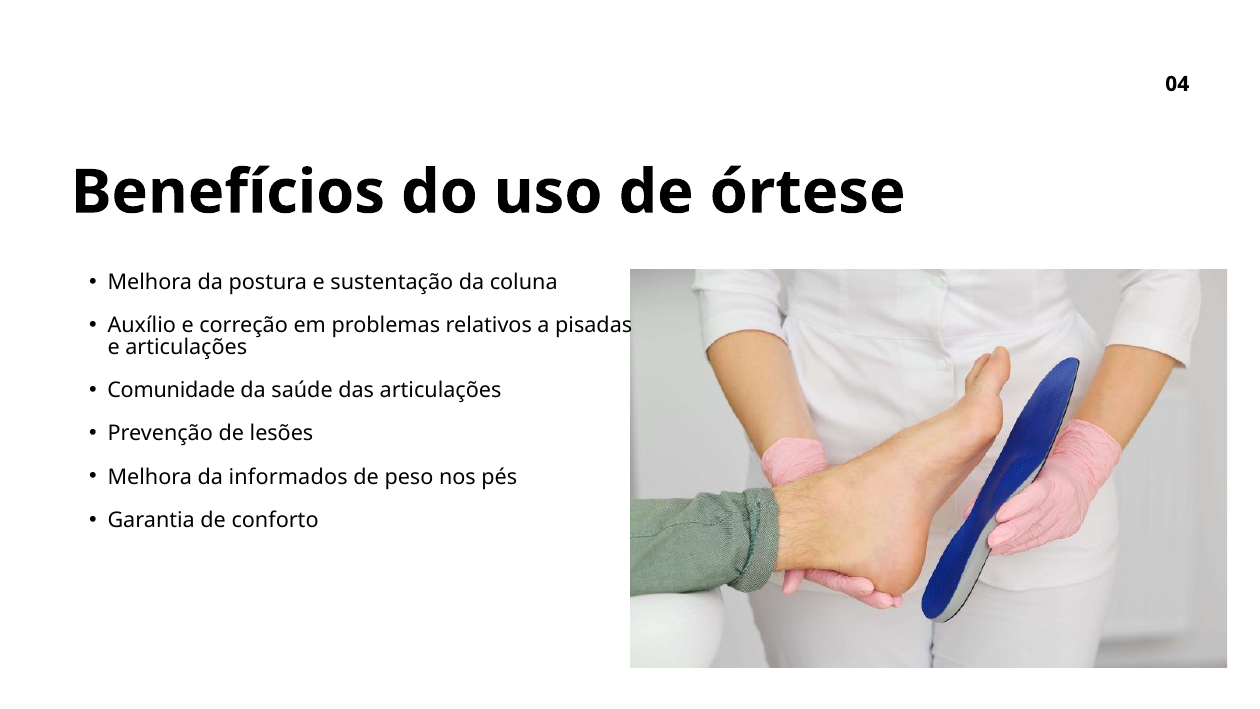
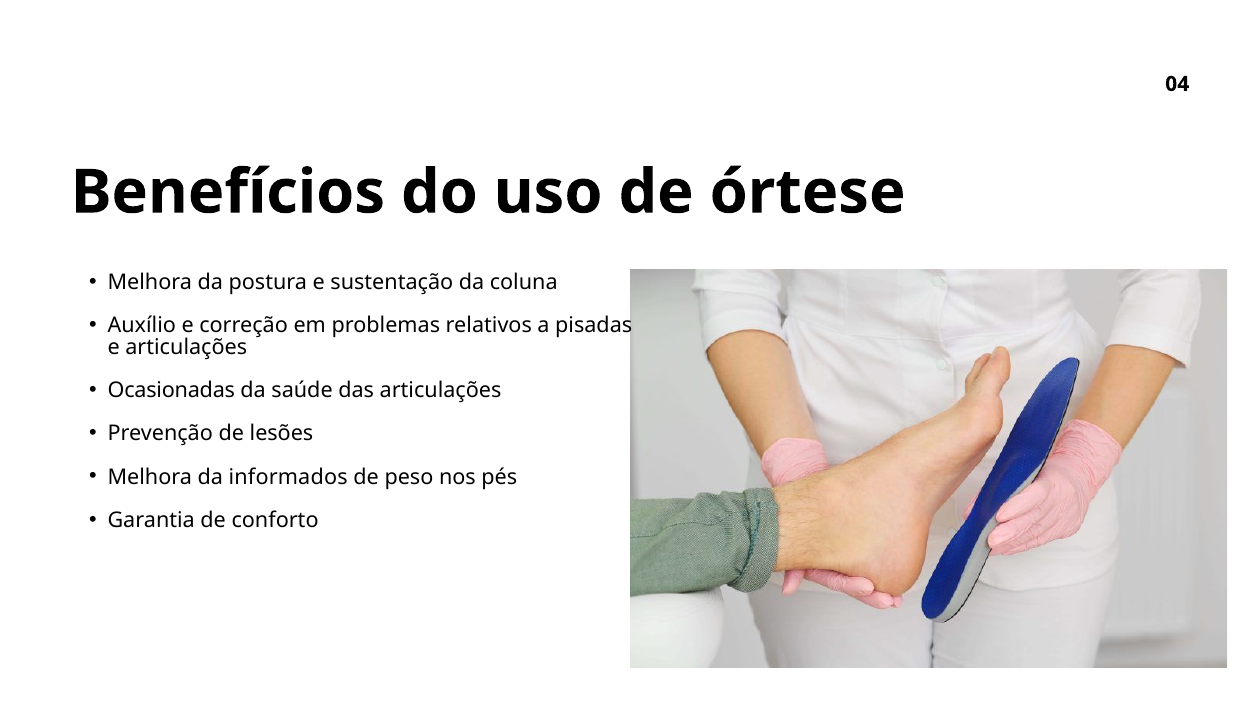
Comunidade: Comunidade -> Ocasionadas
